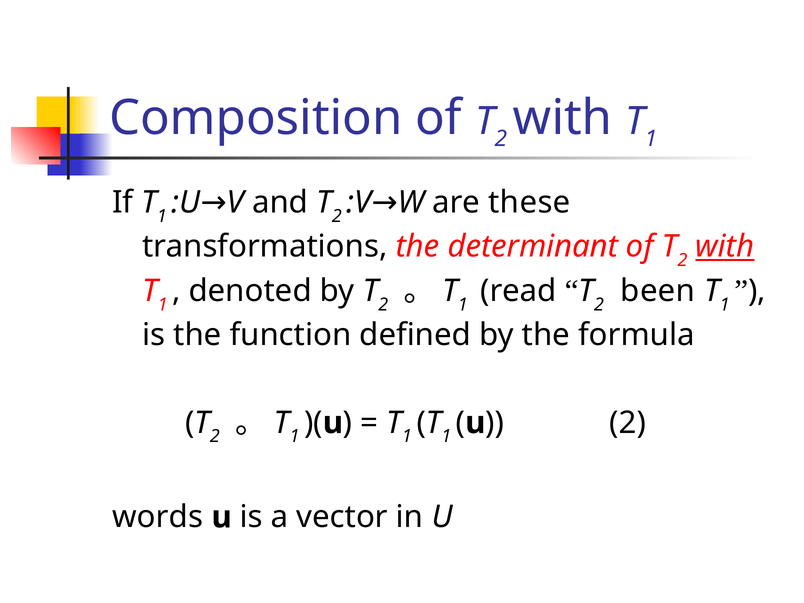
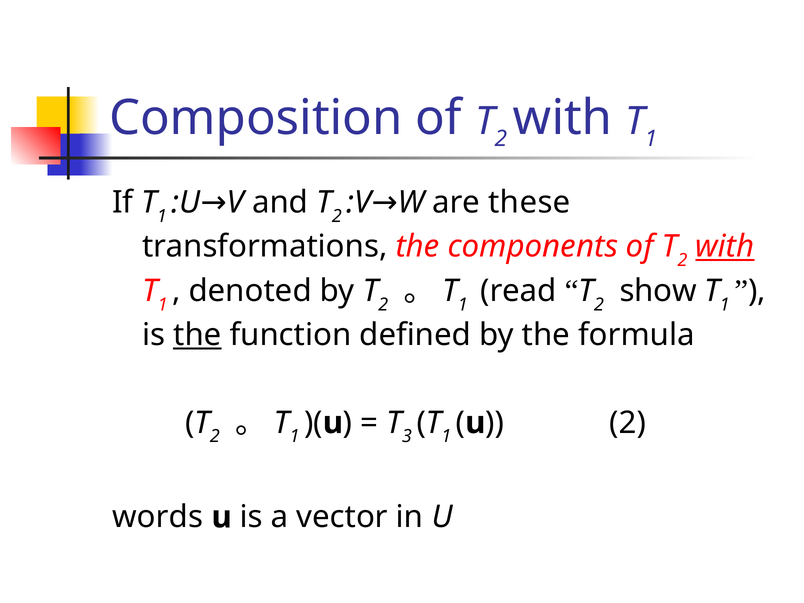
determinant: determinant -> components
been: been -> show
the at (197, 335) underline: none -> present
1 at (407, 436): 1 -> 3
